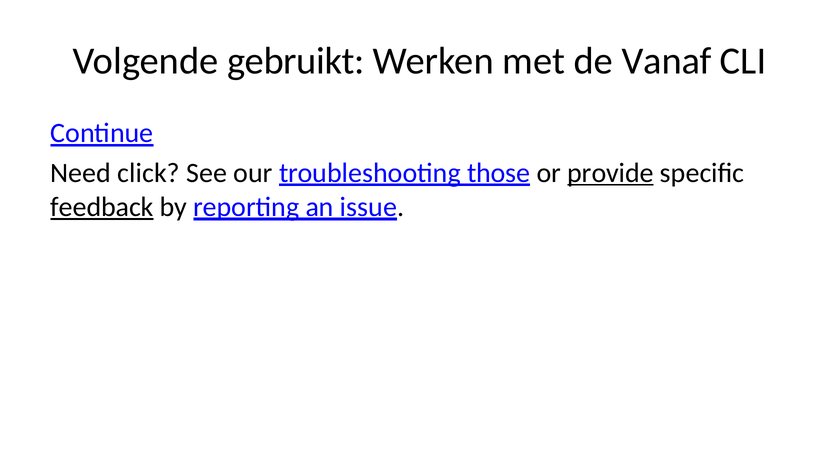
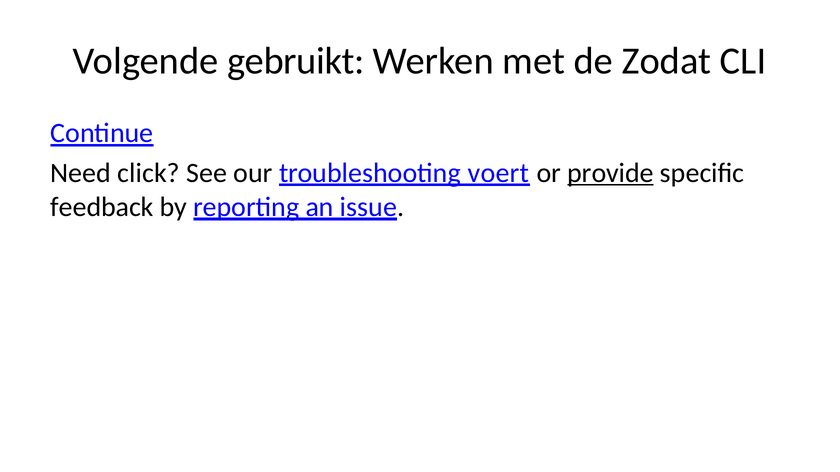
Vanaf: Vanaf -> Zodat
those: those -> voert
feedback underline: present -> none
